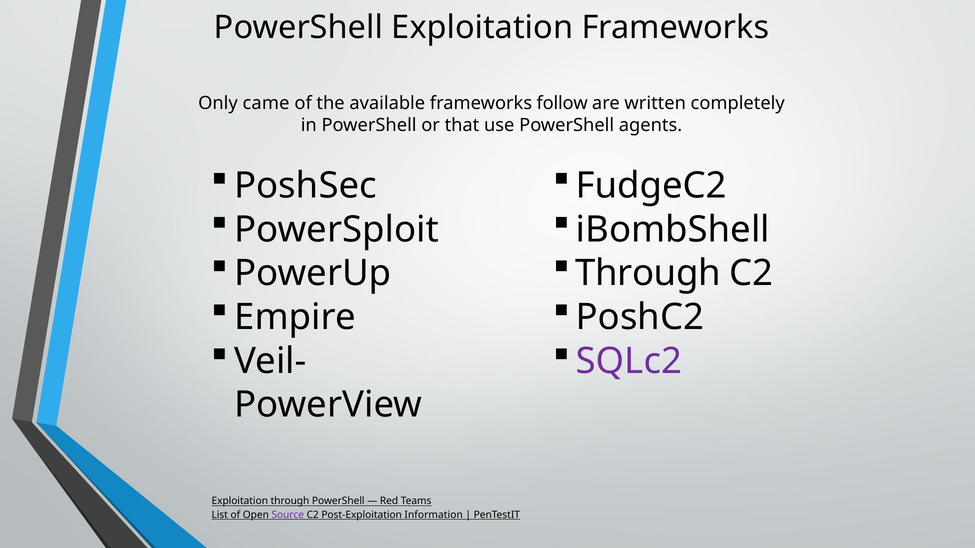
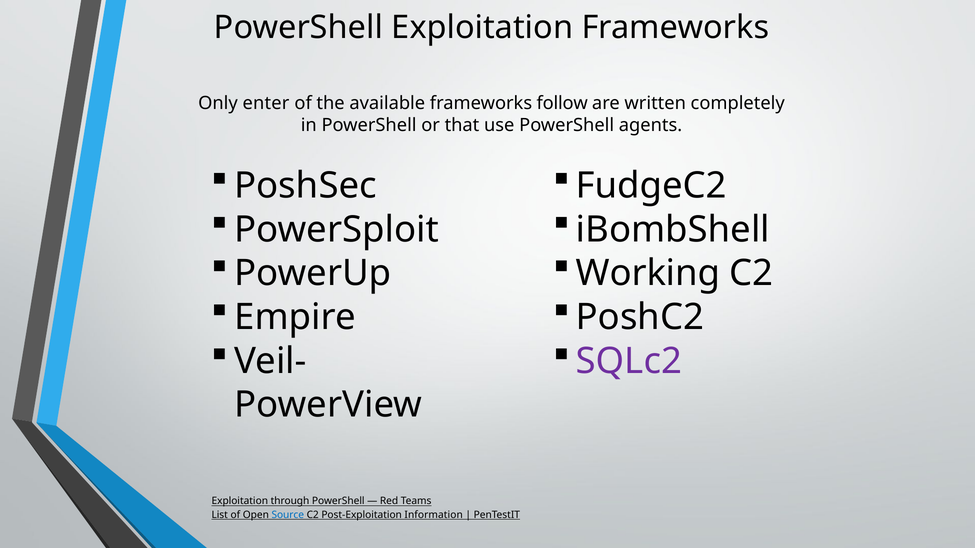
came: came -> enter
Through at (648, 274): Through -> Working
Source colour: purple -> blue
